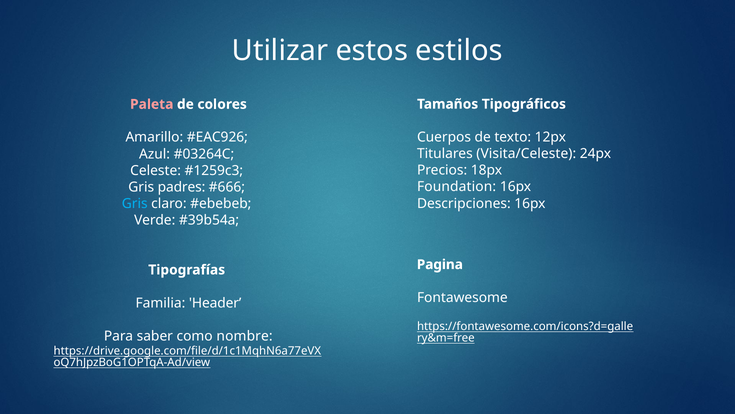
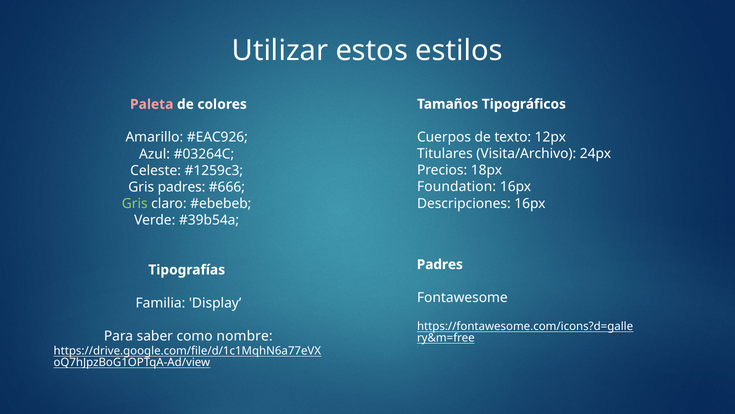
Visita/Celeste: Visita/Celeste -> Visita/Archivo
Gris at (135, 203) colour: light blue -> light green
Pagina at (440, 264): Pagina -> Padres
Header: Header -> Display
